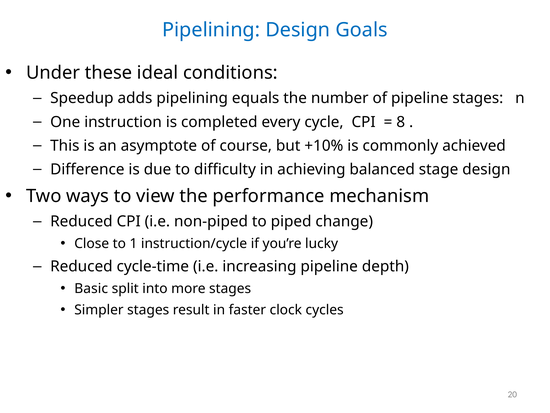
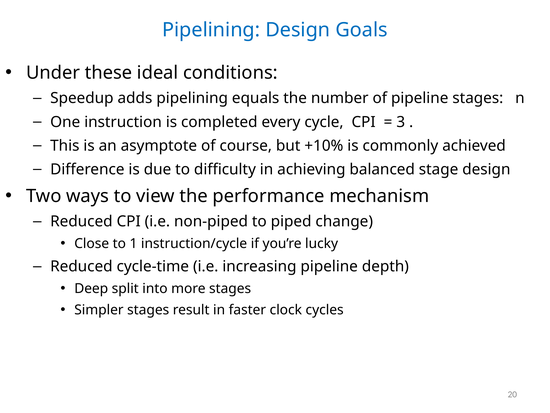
8: 8 -> 3
Basic: Basic -> Deep
